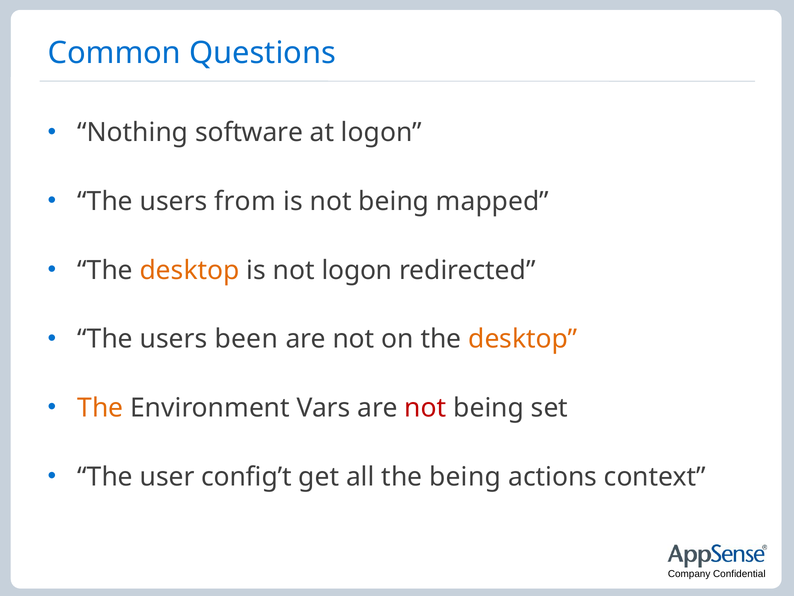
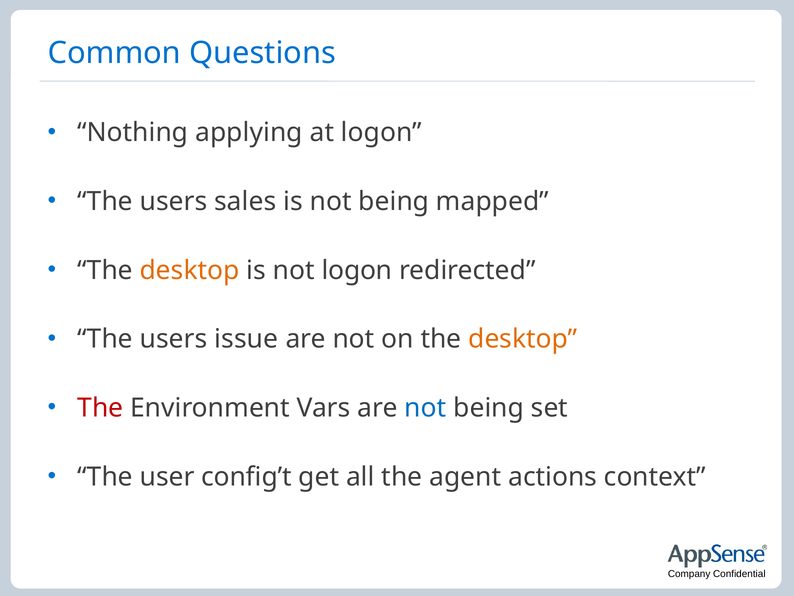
software: software -> applying
from: from -> sales
been: been -> issue
The at (100, 408) colour: orange -> red
not at (425, 408) colour: red -> blue
the being: being -> agent
